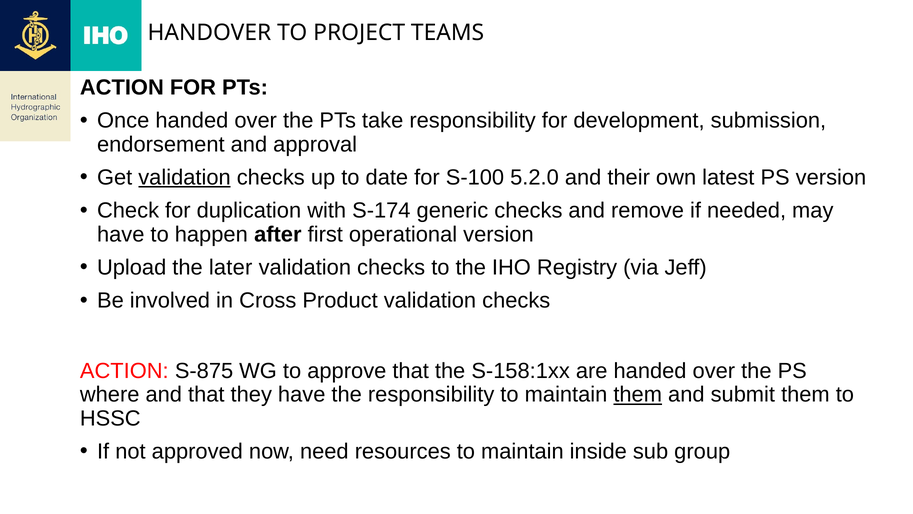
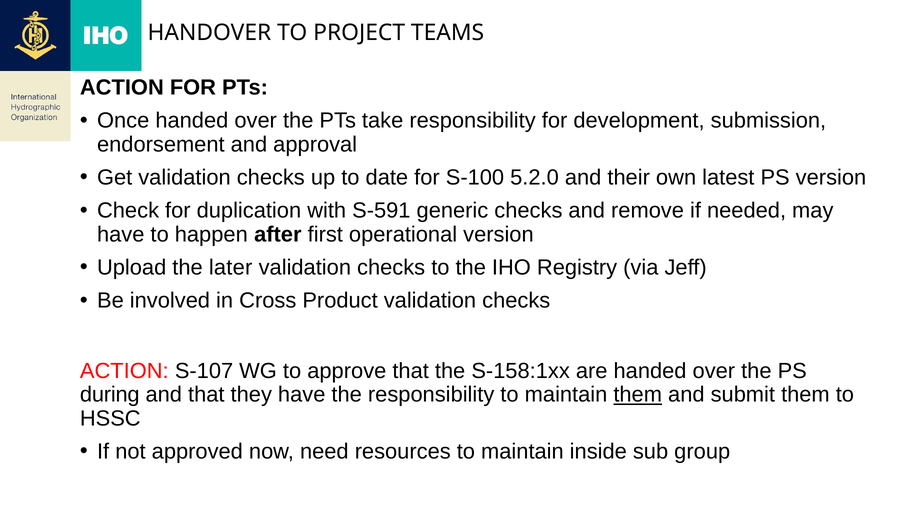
validation at (185, 177) underline: present -> none
S-174: S-174 -> S-591
S-875: S-875 -> S-107
where: where -> during
